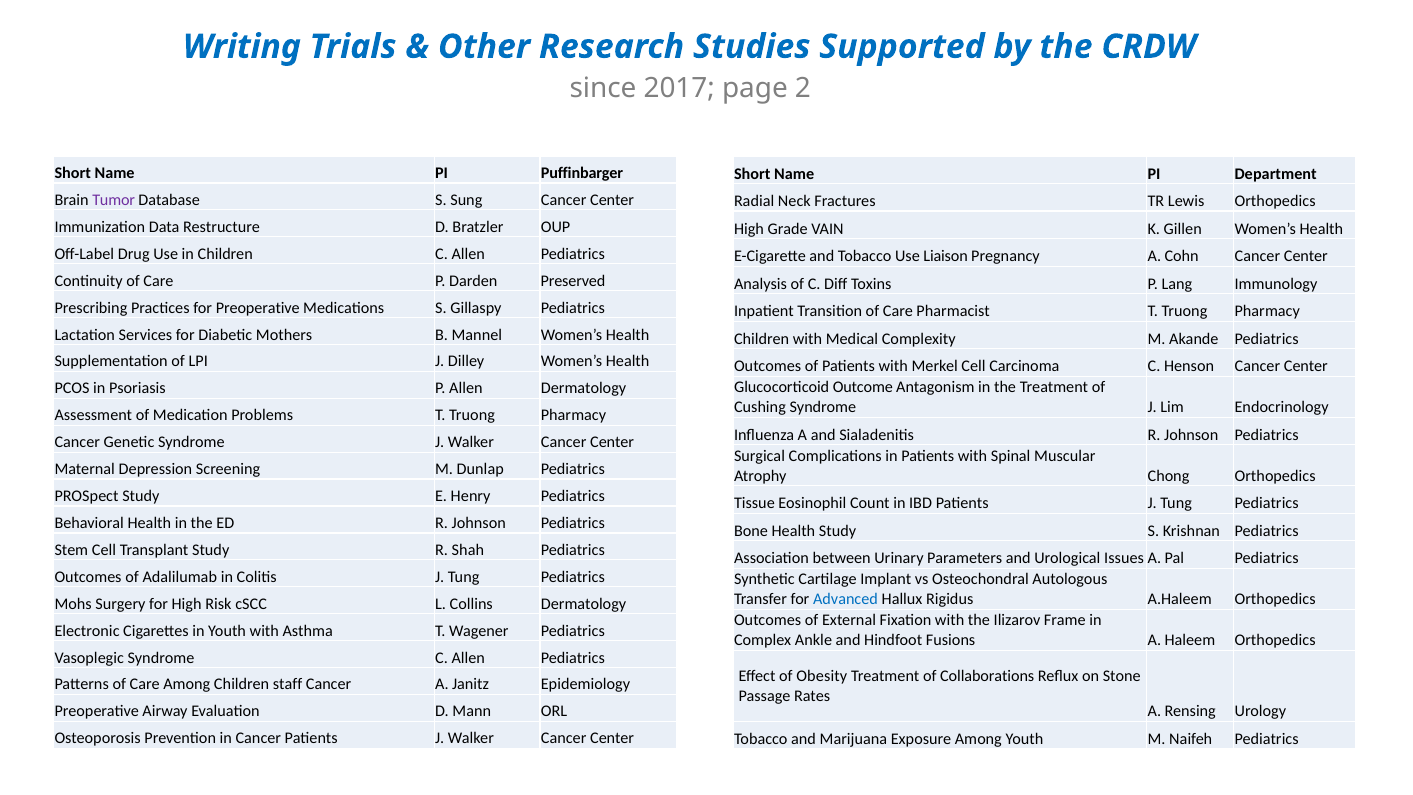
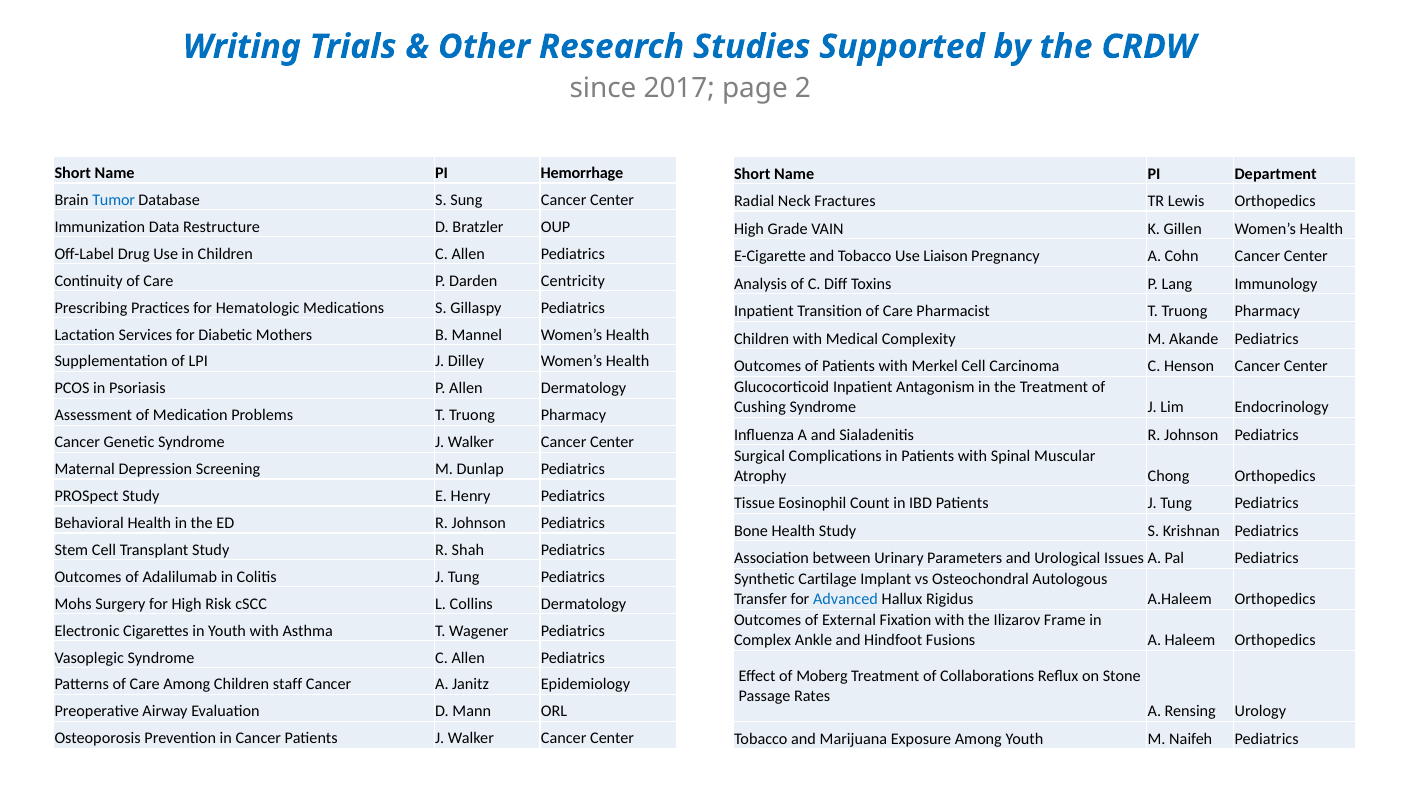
Puffinbarger: Puffinbarger -> Hemorrhage
Tumor colour: purple -> blue
Preserved: Preserved -> Centricity
for Preoperative: Preoperative -> Hematologic
Glucocorticoid Outcome: Outcome -> Inpatient
Obesity: Obesity -> Moberg
